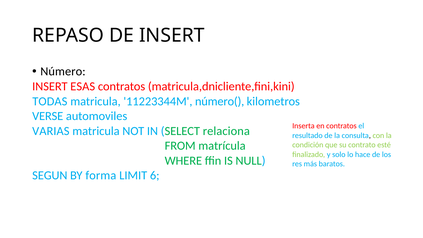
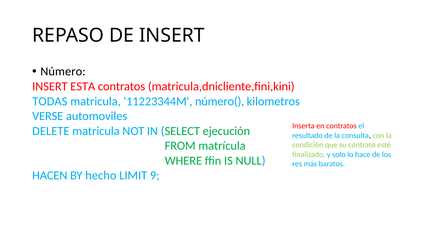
ESAS: ESAS -> ESTA
VARIAS: VARIAS -> DELETE
relaciona: relaciona -> ejecución
SEGUN: SEGUN -> HACEN
forma: forma -> hecho
6: 6 -> 9
